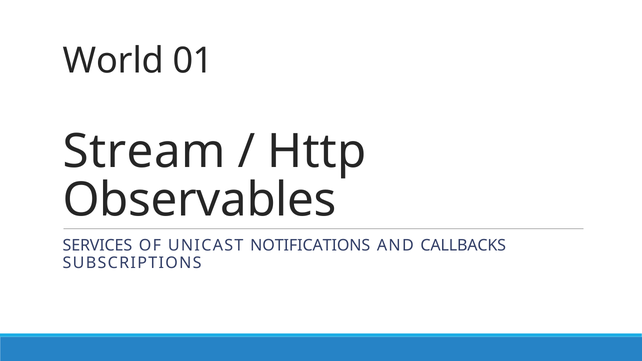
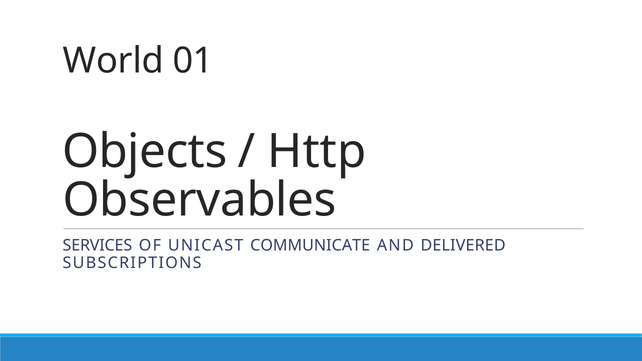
Stream: Stream -> Objects
NOTIFICATIONS: NOTIFICATIONS -> COMMUNICATE
CALLBACKS: CALLBACKS -> DELIVERED
